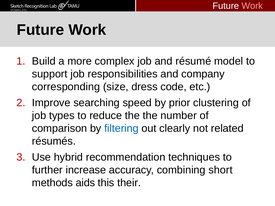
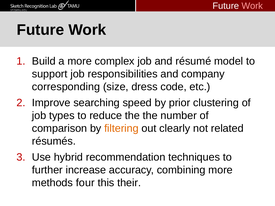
filtering colour: blue -> orange
combining short: short -> more
aids: aids -> four
